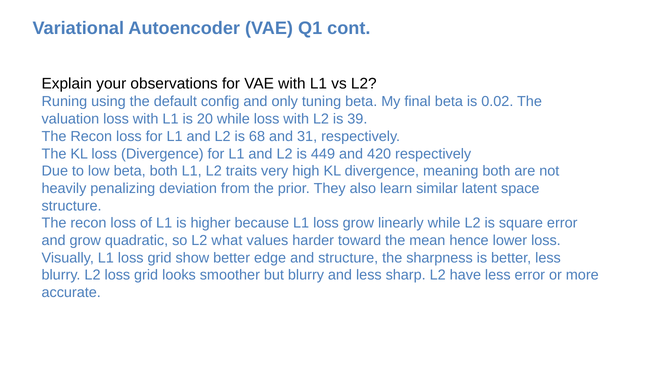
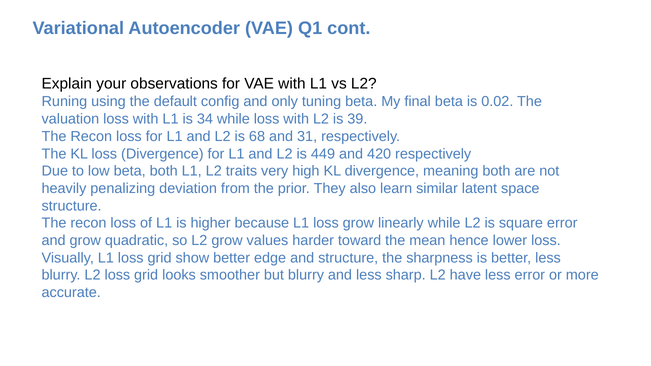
20: 20 -> 34
L2 what: what -> grow
